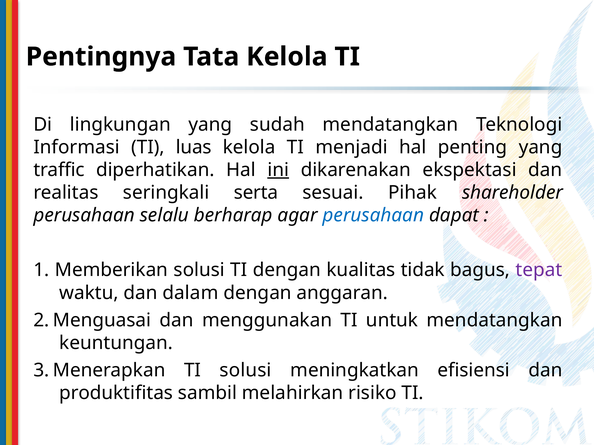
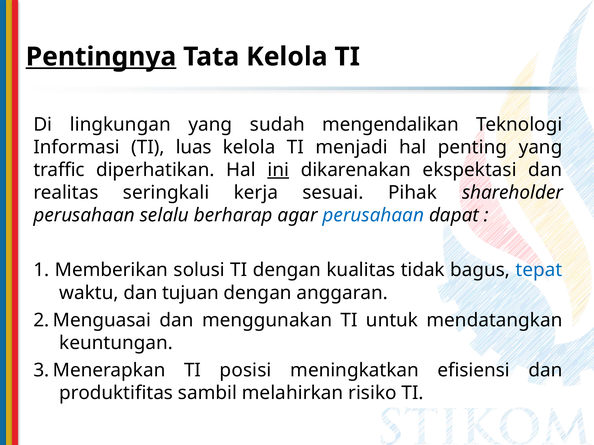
Pentingnya underline: none -> present
sudah mendatangkan: mendatangkan -> mengendalikan
serta: serta -> kerja
tepat colour: purple -> blue
dalam: dalam -> tujuan
TI solusi: solusi -> posisi
